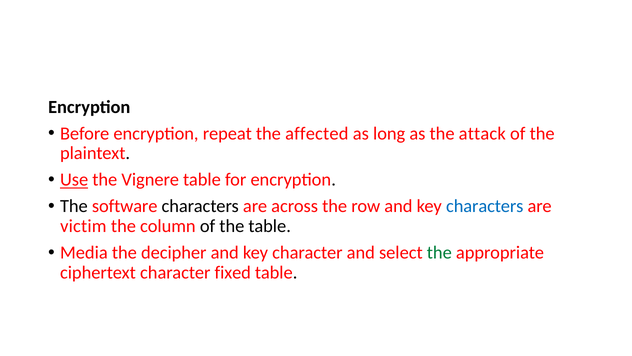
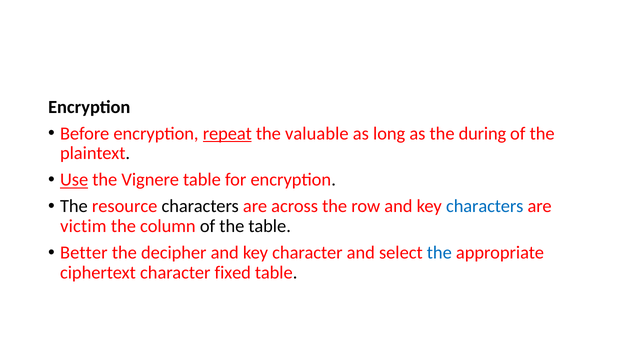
repeat underline: none -> present
affected: affected -> valuable
attack: attack -> during
software: software -> resource
Media: Media -> Better
the at (439, 252) colour: green -> blue
